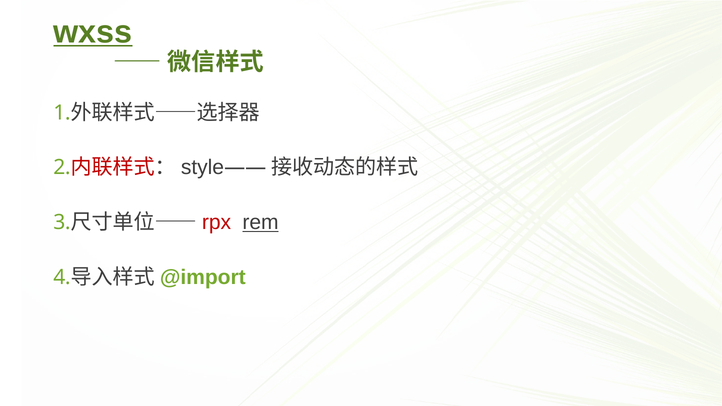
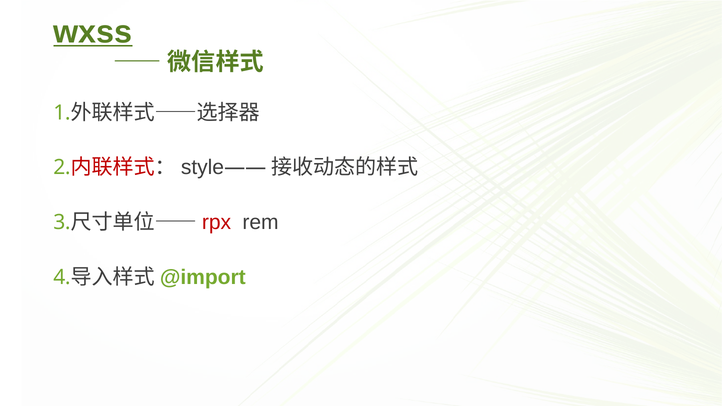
rem underline: present -> none
